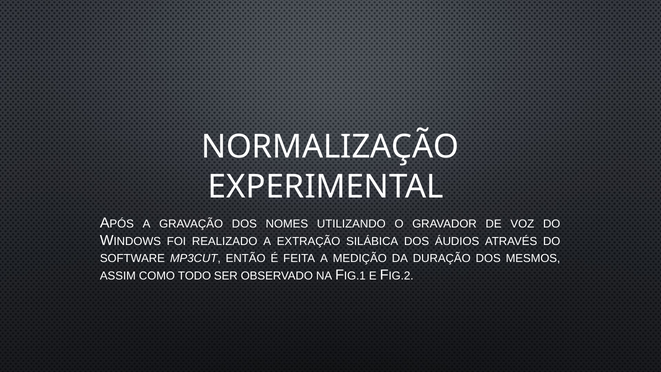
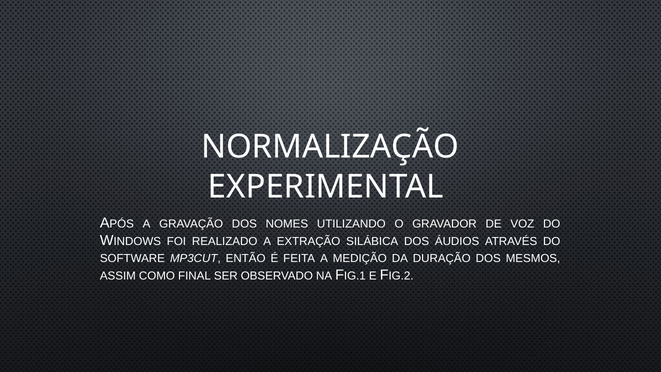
TODO: TODO -> FINAL
